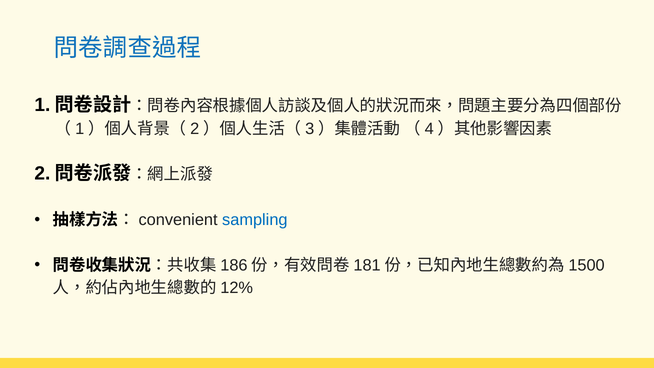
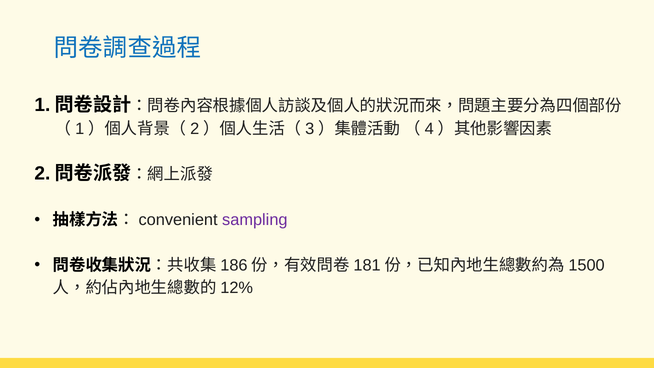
sampling colour: blue -> purple
